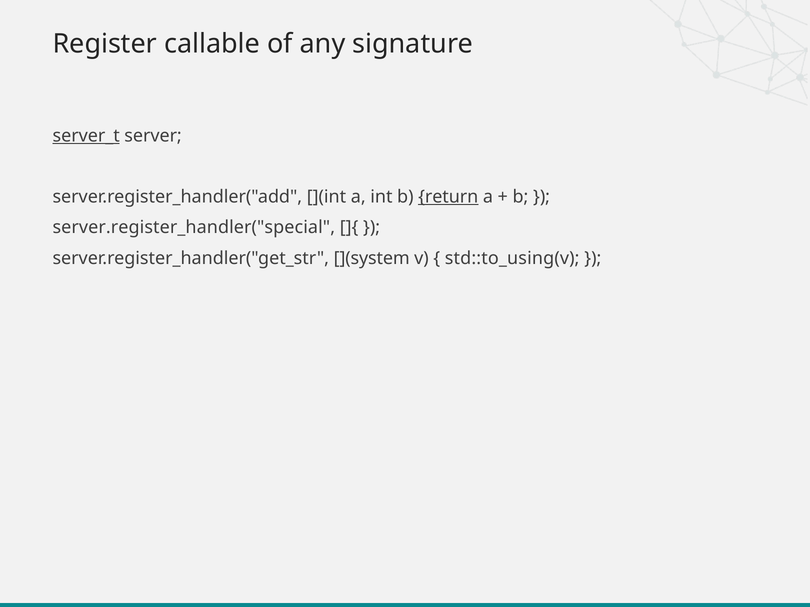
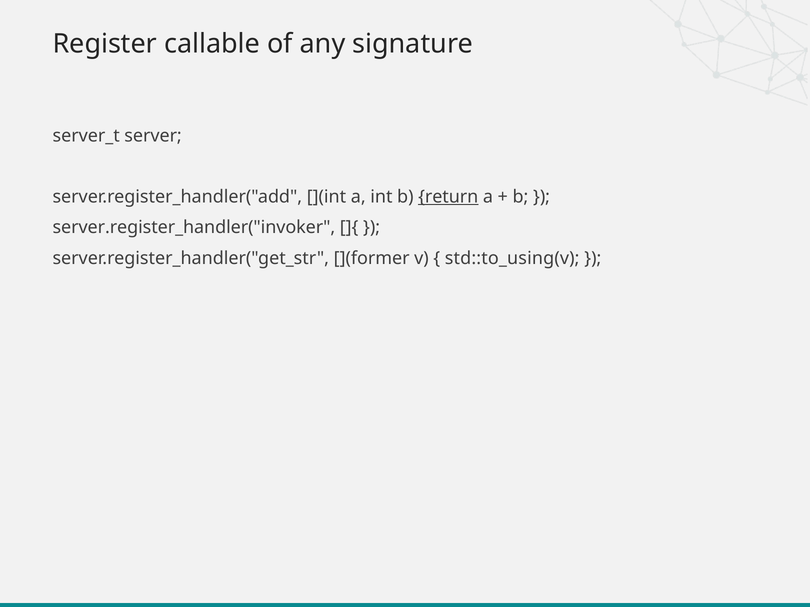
server_t underline: present -> none
server.register_handler("special: server.register_handler("special -> server.register_handler("invoker
](system: ](system -> ](former
